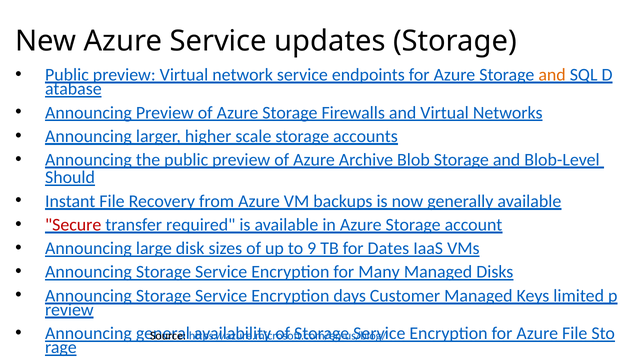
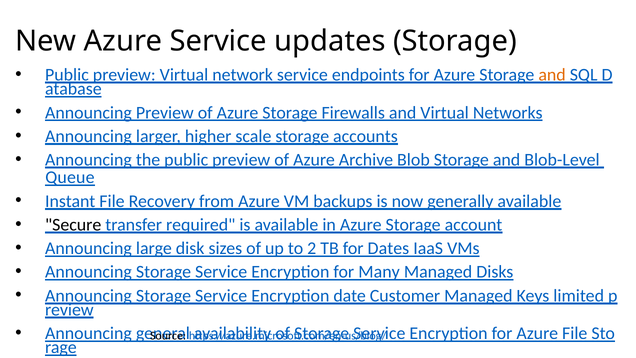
Should: Should -> Queue
Secure colour: red -> black
9: 9 -> 2
days: days -> date
